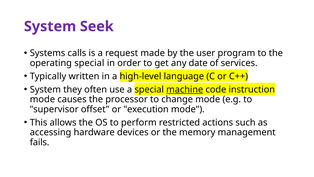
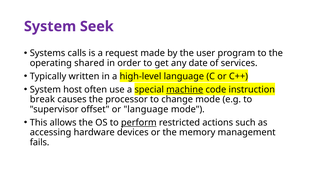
operating special: special -> shared
they: they -> host
mode at (42, 99): mode -> break
or execution: execution -> language
perform underline: none -> present
